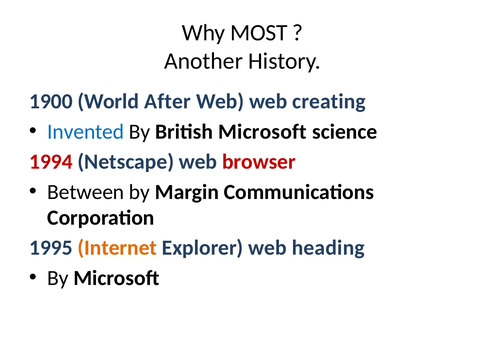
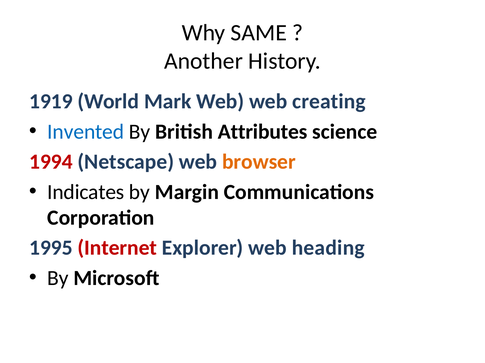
MOST: MOST -> SAME
1900: 1900 -> 1919
After: After -> Mark
British Microsoft: Microsoft -> Attributes
browser colour: red -> orange
Between: Between -> Indicates
Internet colour: orange -> red
